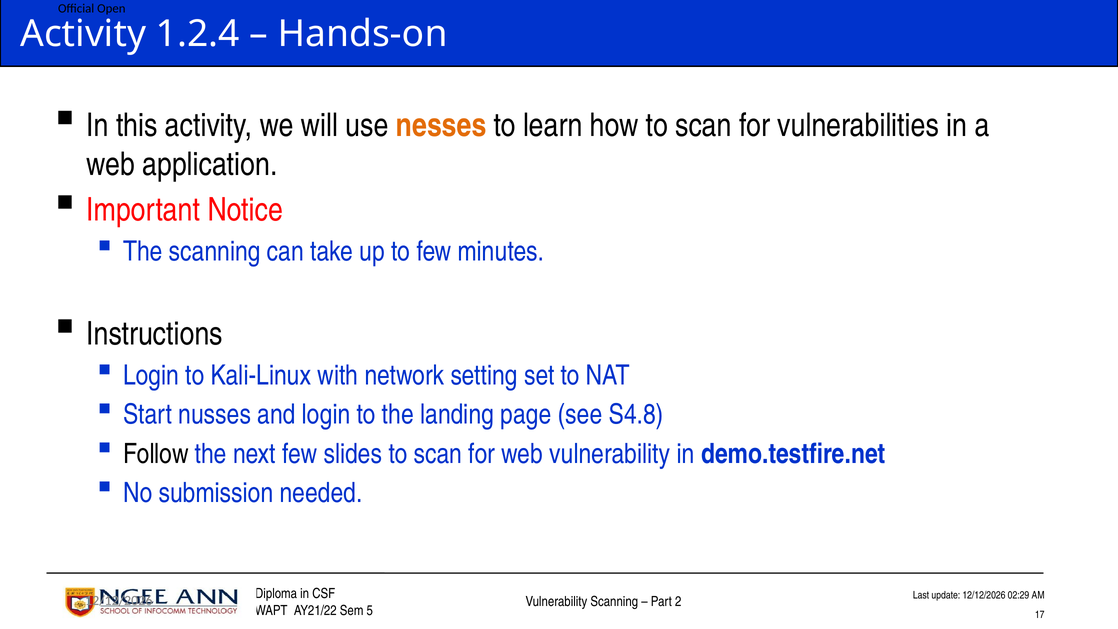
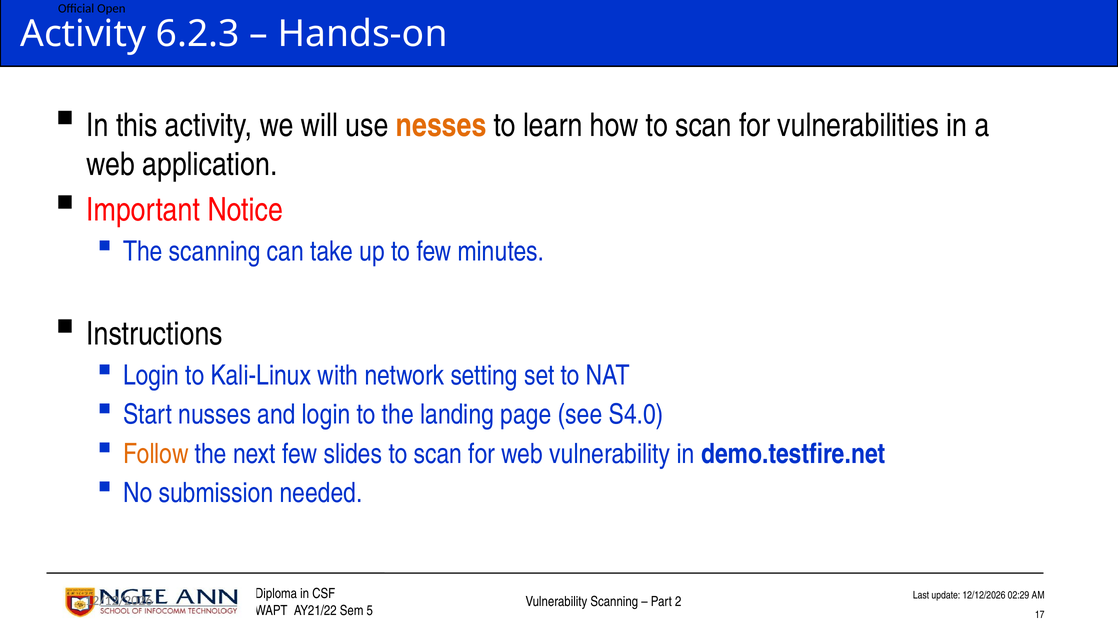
1.2.4: 1.2.4 -> 6.2.3
S4.8: S4.8 -> S4.0
Follow colour: black -> orange
